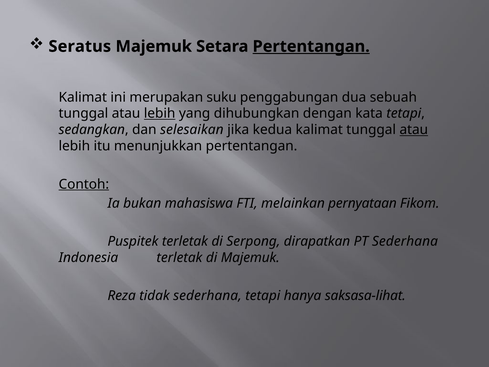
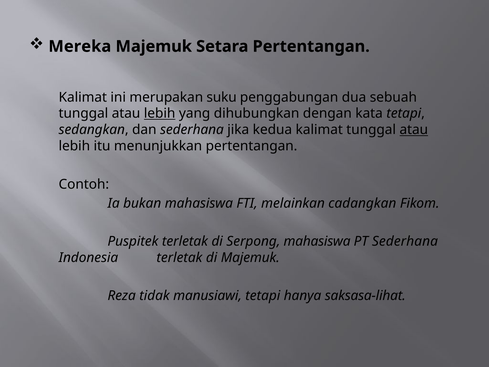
Seratus: Seratus -> Mereka
Pertentangan at (311, 46) underline: present -> none
dan selesaikan: selesaikan -> sederhana
Contoh underline: present -> none
pernyataan: pernyataan -> cadangkan
Serpong dirapatkan: dirapatkan -> mahasiswa
tidak sederhana: sederhana -> manusiawi
